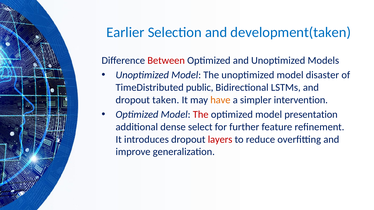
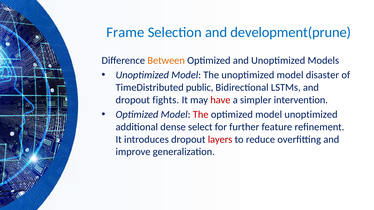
Earlier: Earlier -> Frame
development(taken: development(taken -> development(prune
Between colour: red -> orange
taken: taken -> fights
have colour: orange -> red
model presentation: presentation -> unoptimized
